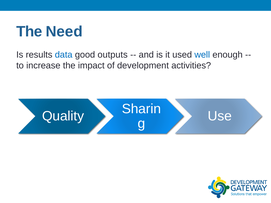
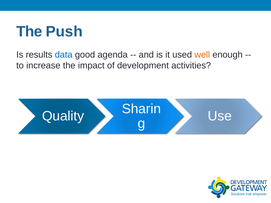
Need: Need -> Push
outputs: outputs -> agenda
well colour: blue -> orange
